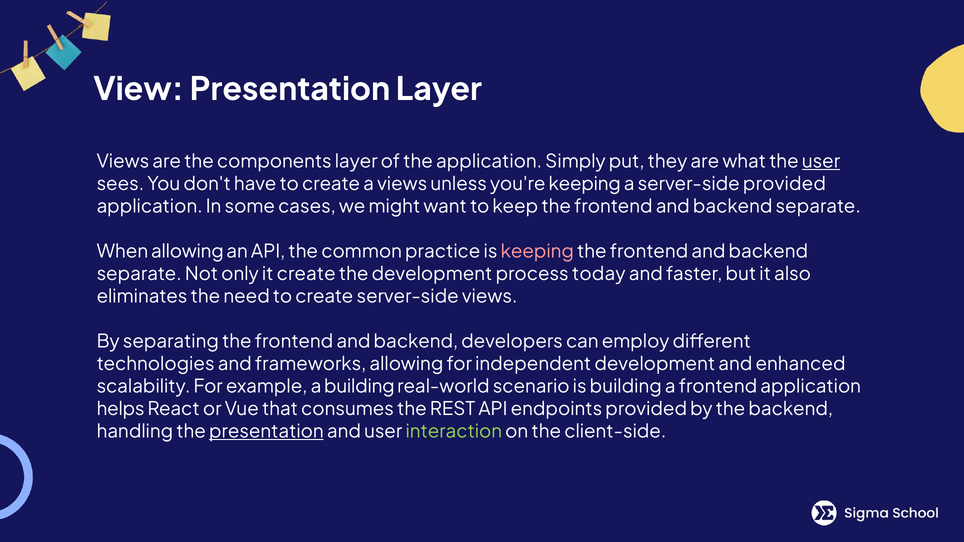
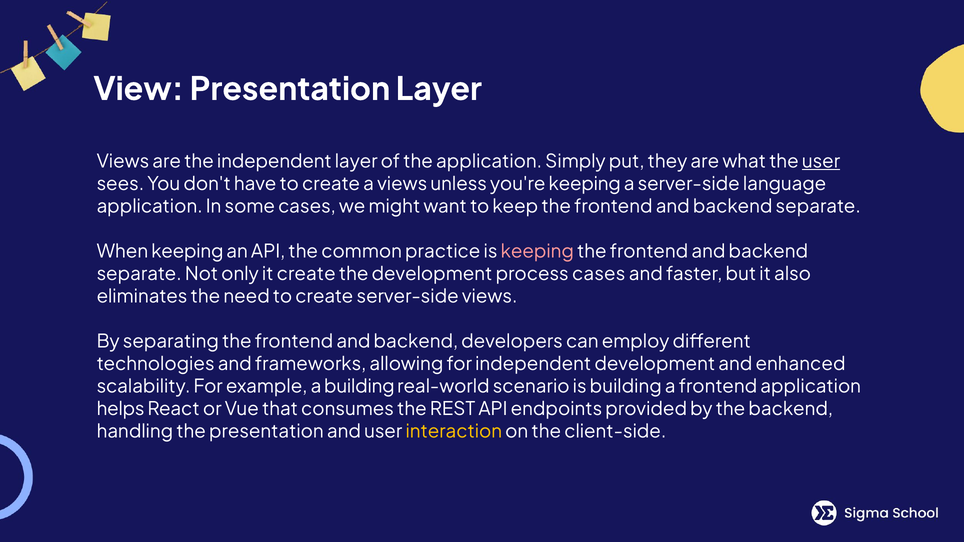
the components: components -> independent
server-side provided: provided -> language
When allowing: allowing -> keeping
process today: today -> cases
presentation at (266, 432) underline: present -> none
interaction colour: light green -> yellow
